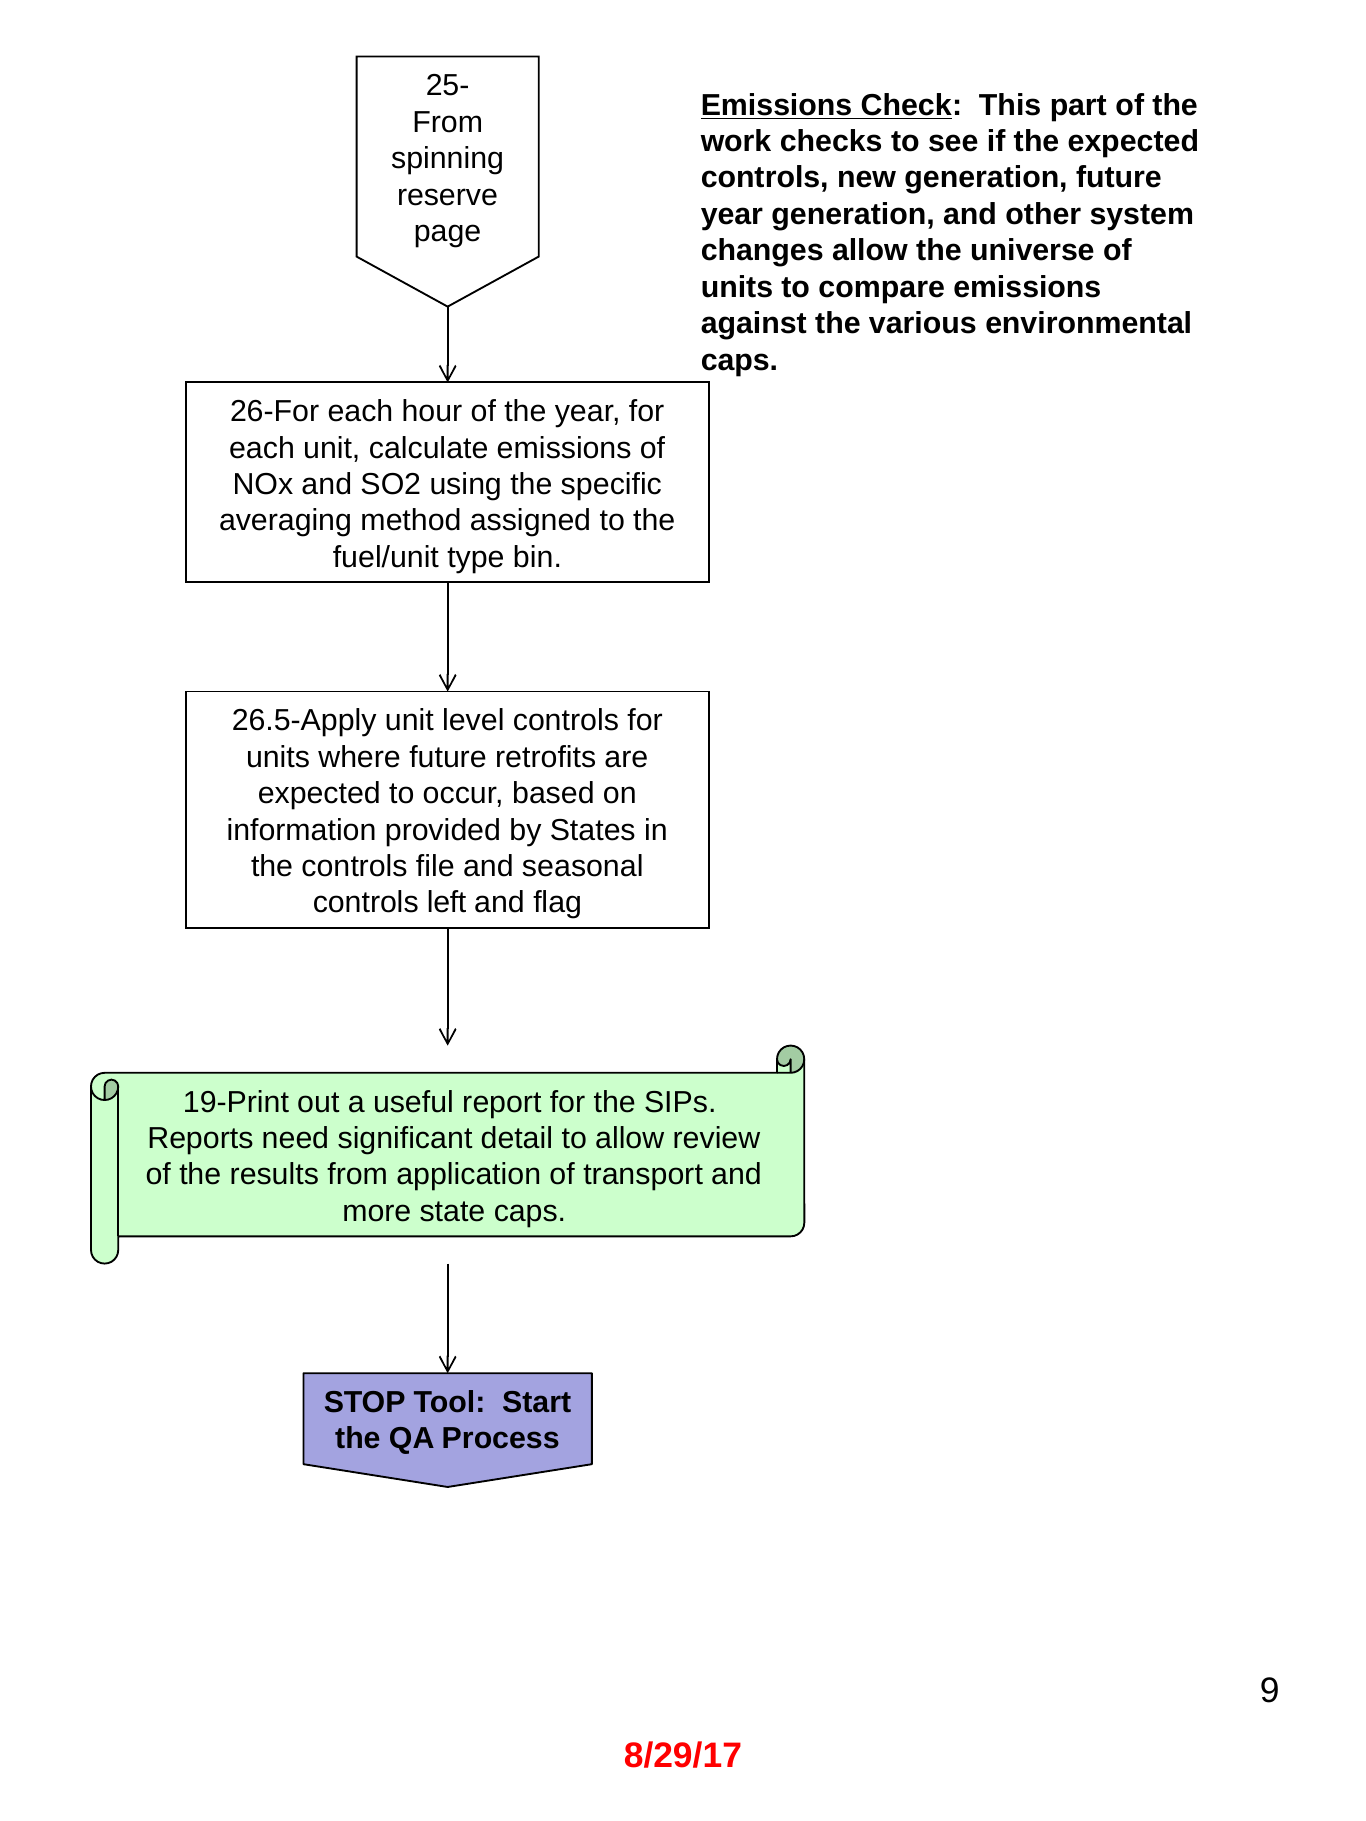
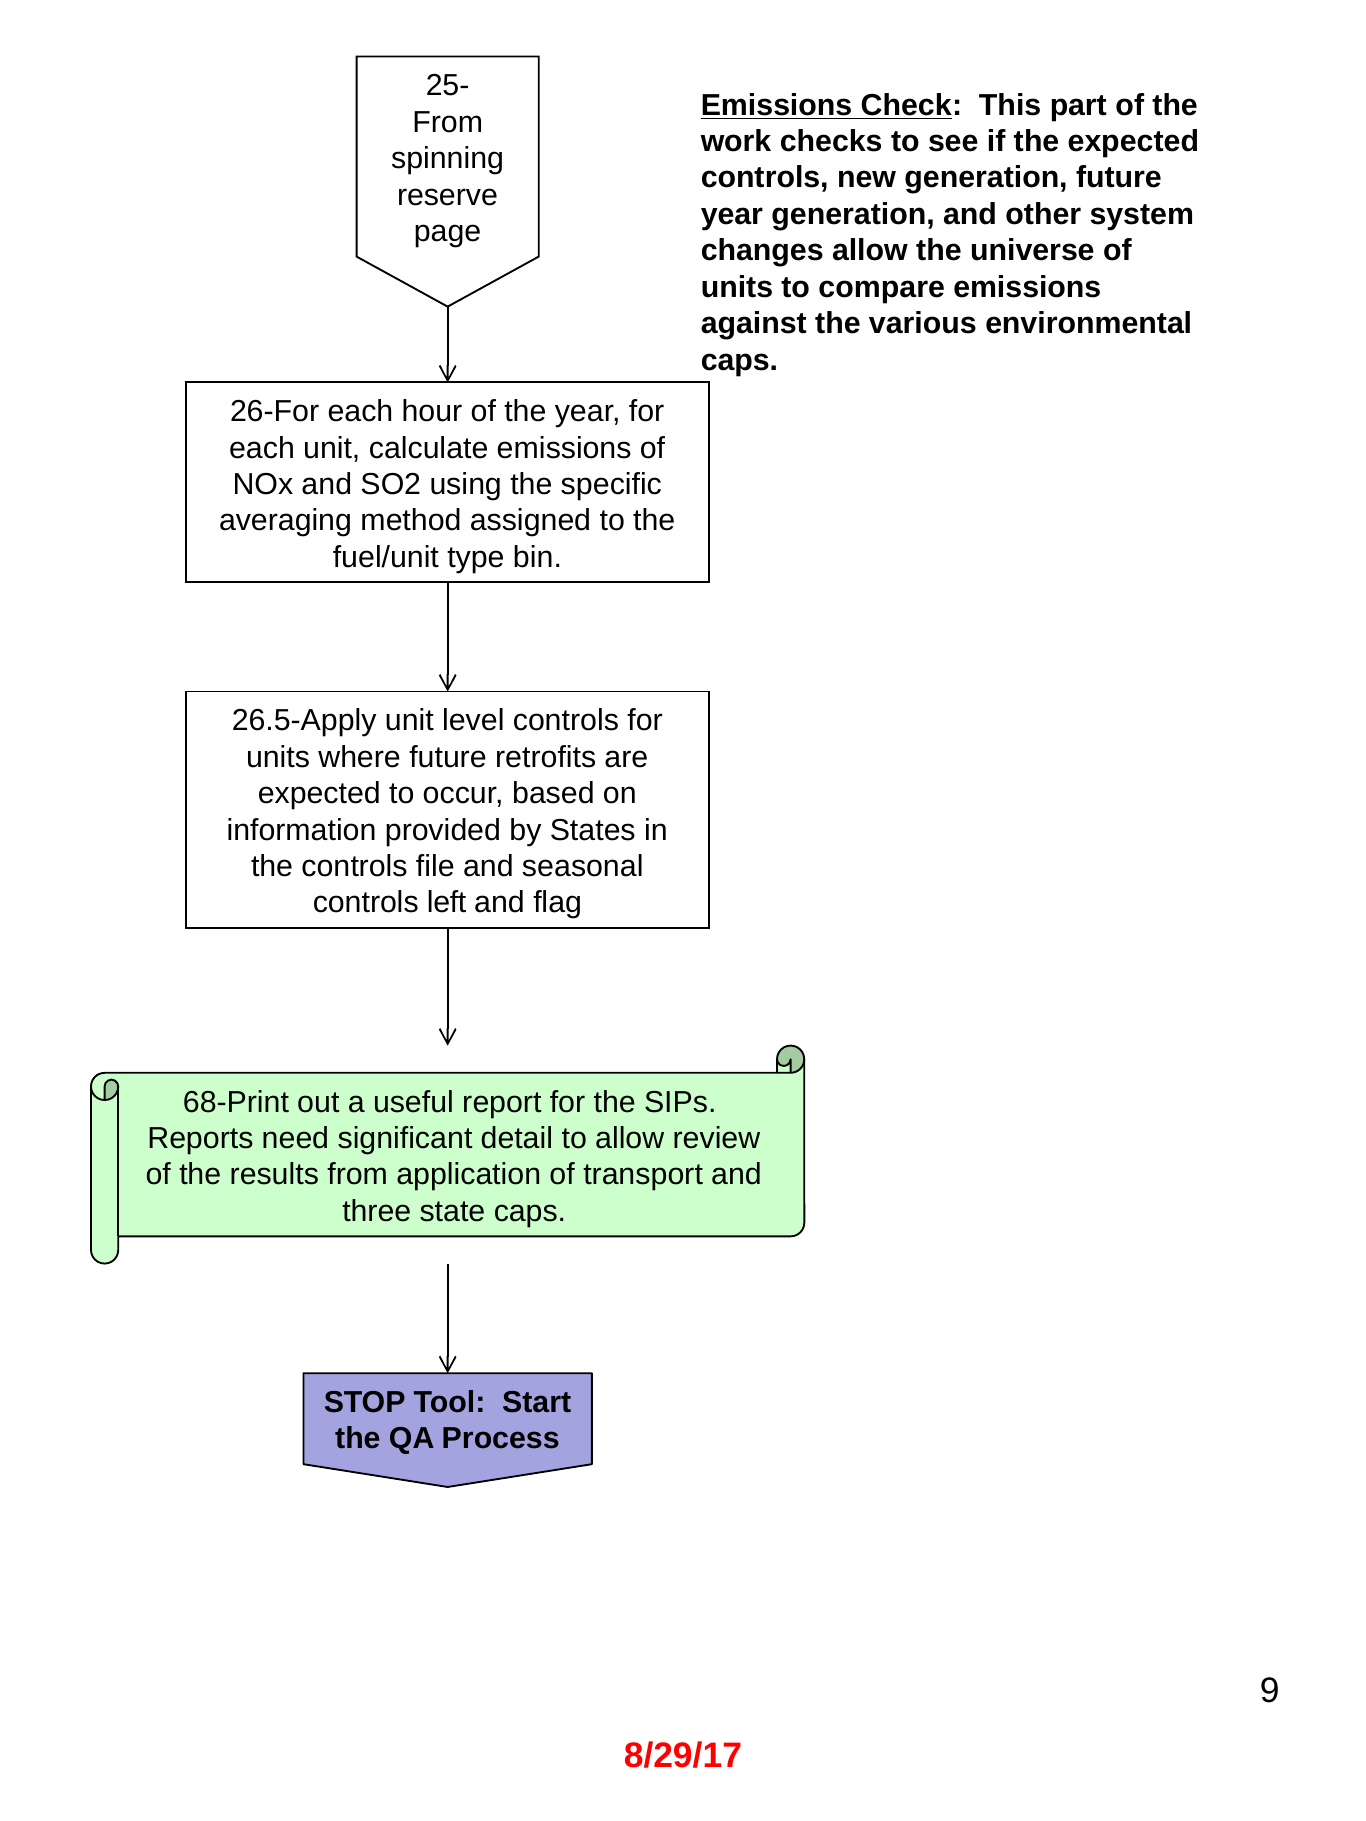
19-Print: 19-Print -> 68-Print
more: more -> three
